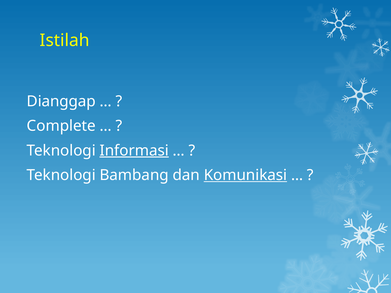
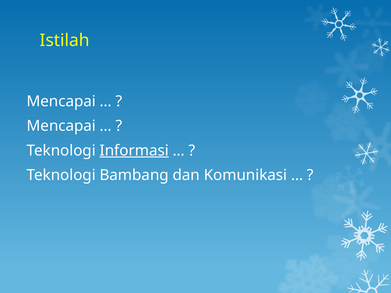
Dianggap at (61, 102): Dianggap -> Mencapai
Complete at (61, 126): Complete -> Mencapai
Komunikasi underline: present -> none
